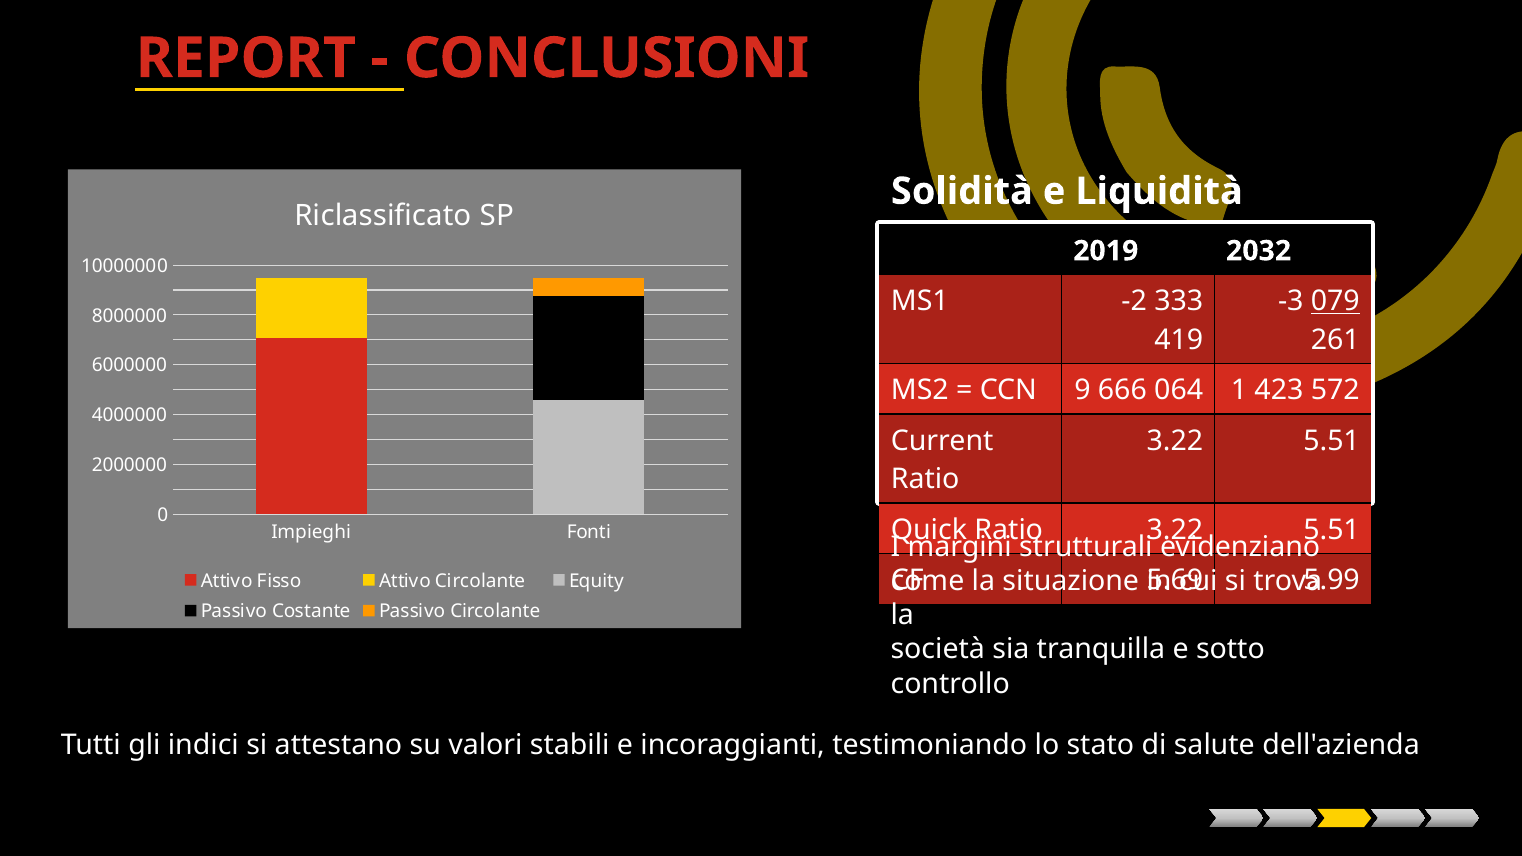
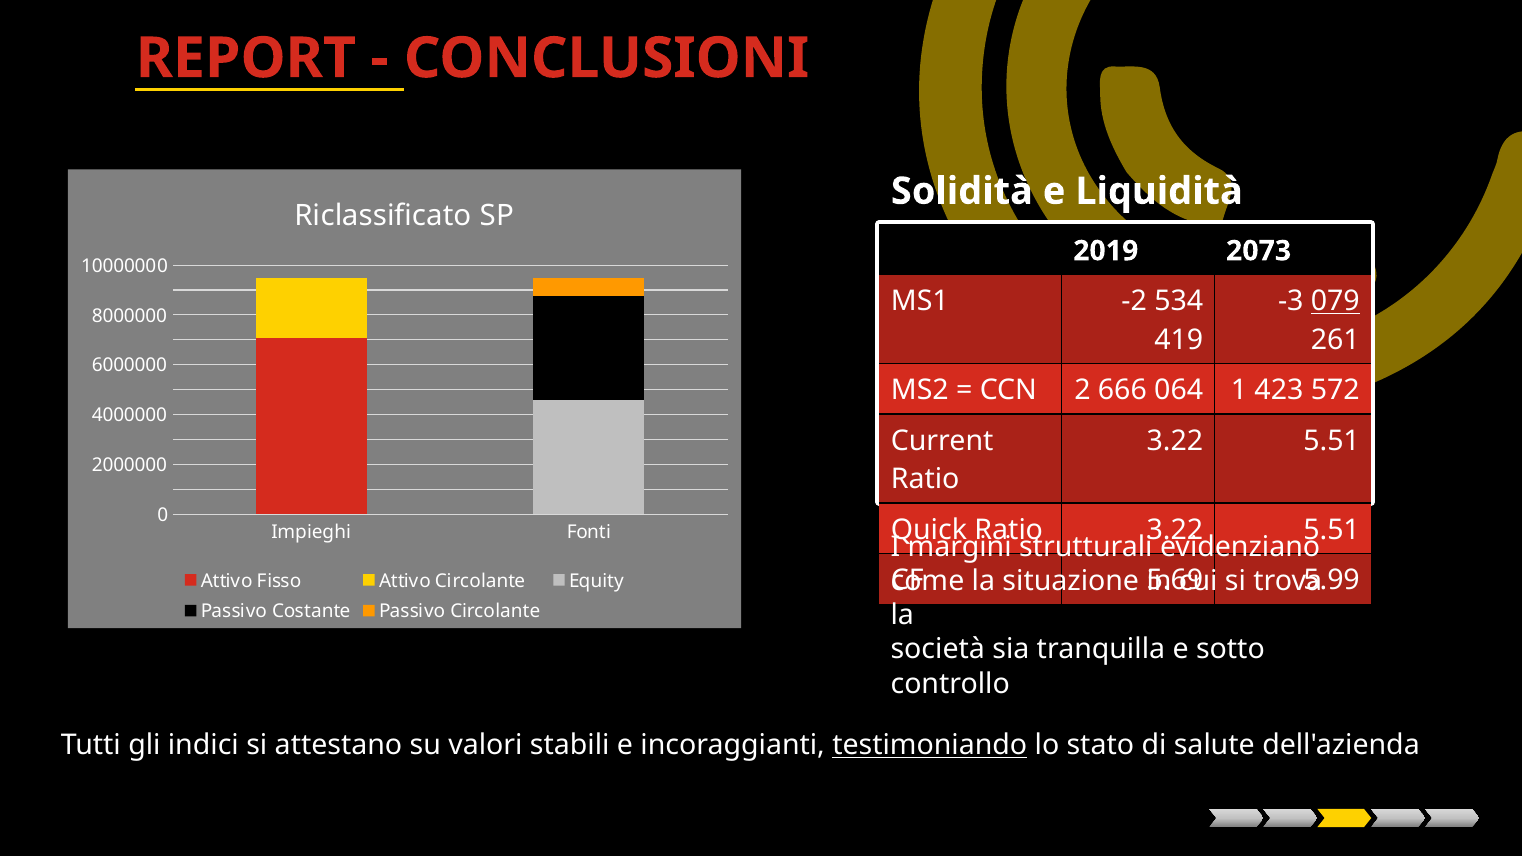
2032: 2032 -> 2073
333: 333 -> 534
9: 9 -> 2
testimoniando underline: none -> present
